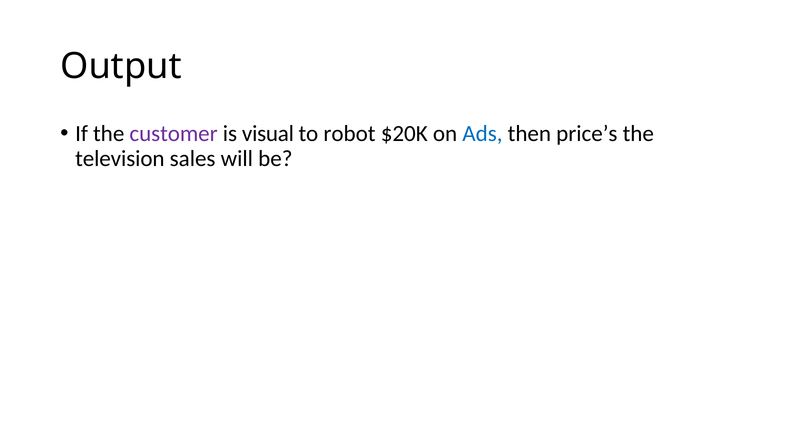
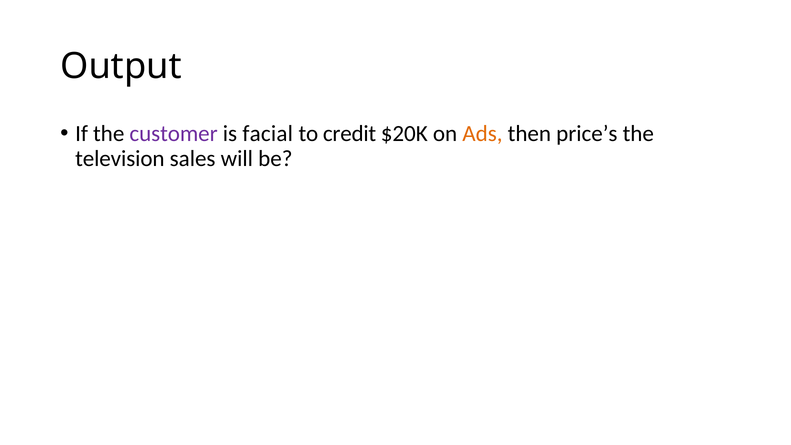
visual: visual -> facial
robot: robot -> credit
Ads colour: blue -> orange
